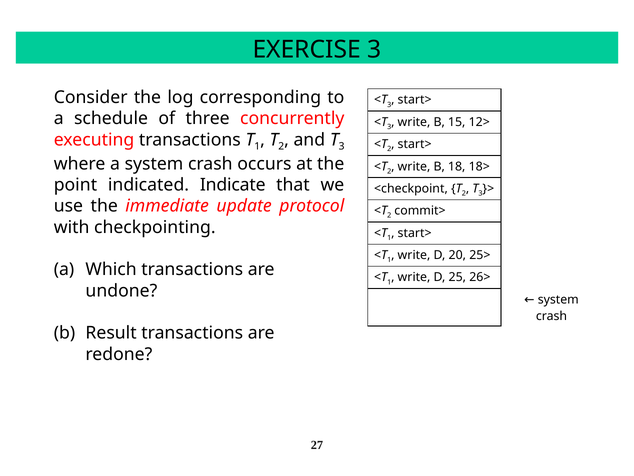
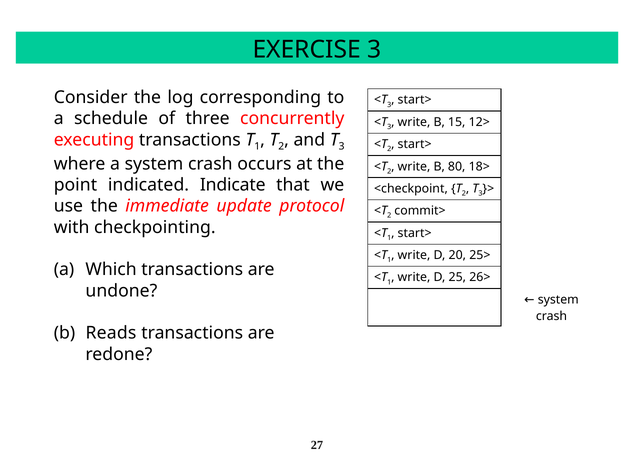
18: 18 -> 80
Result: Result -> Reads
